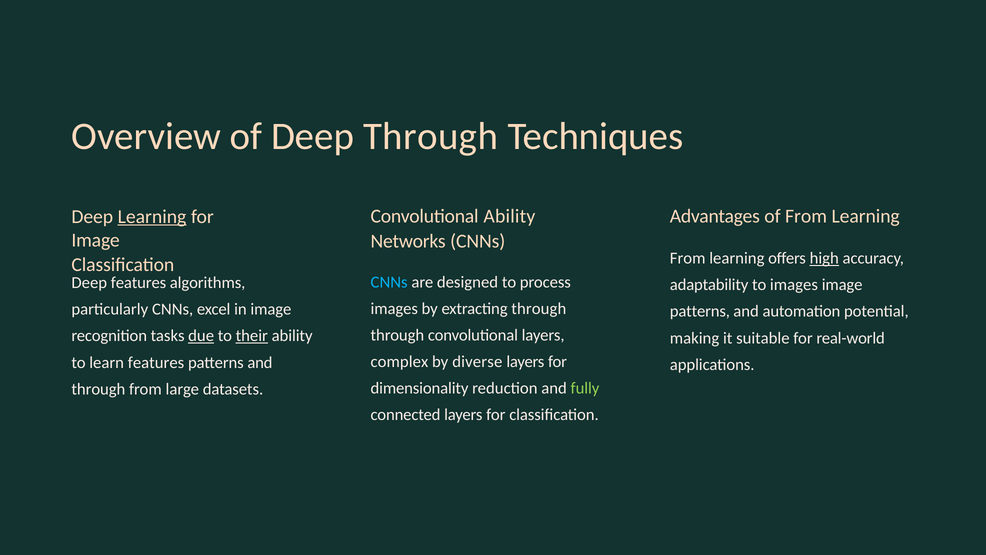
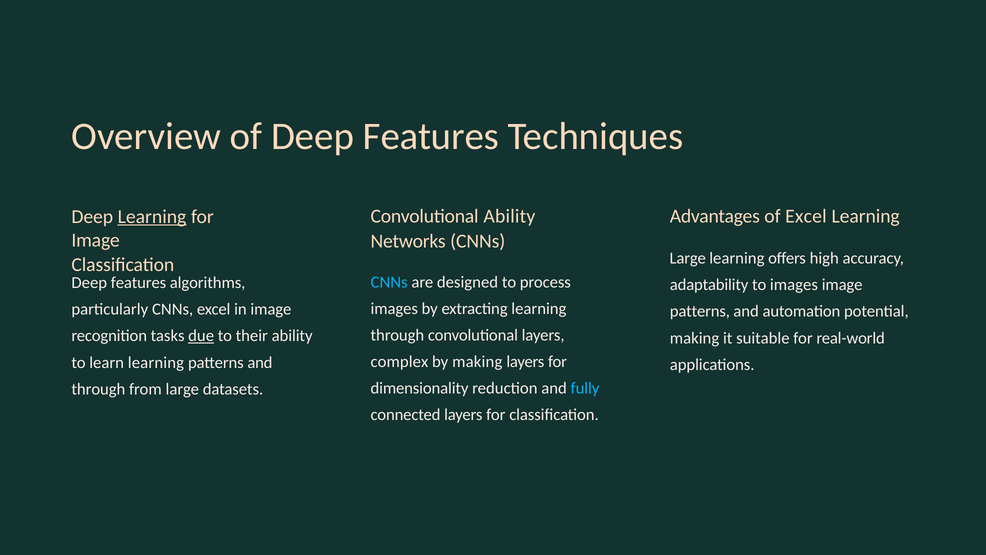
of Deep Through: Through -> Features
of From: From -> Excel
From at (688, 258): From -> Large
high underline: present -> none
extracting through: through -> learning
their underline: present -> none
by diverse: diverse -> making
learn features: features -> learning
fully colour: light green -> light blue
